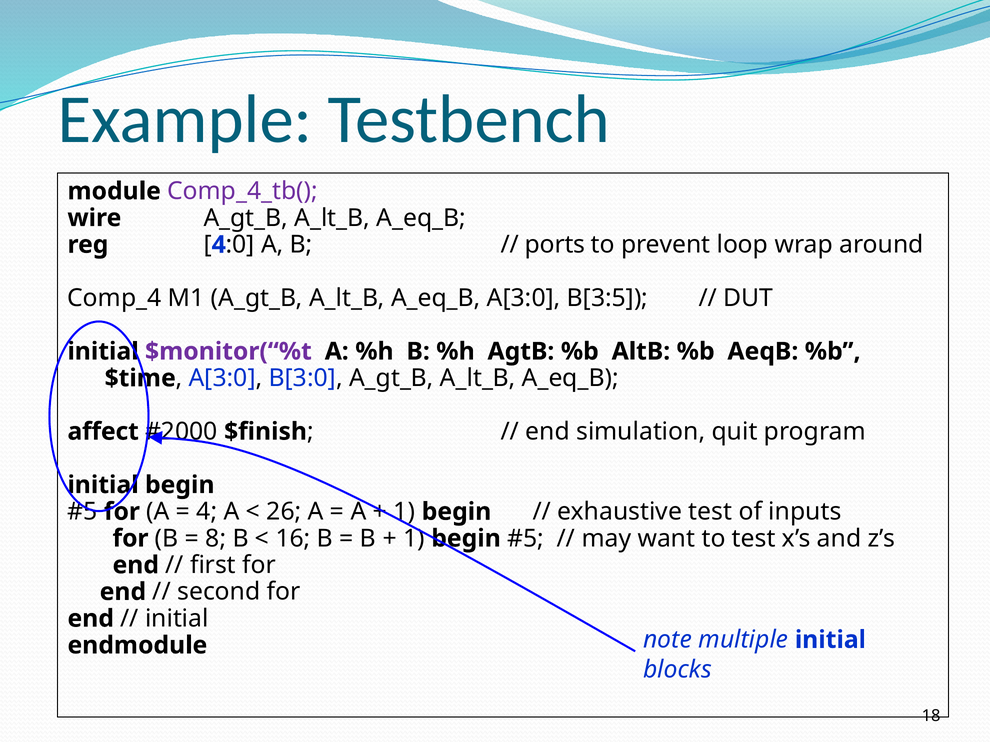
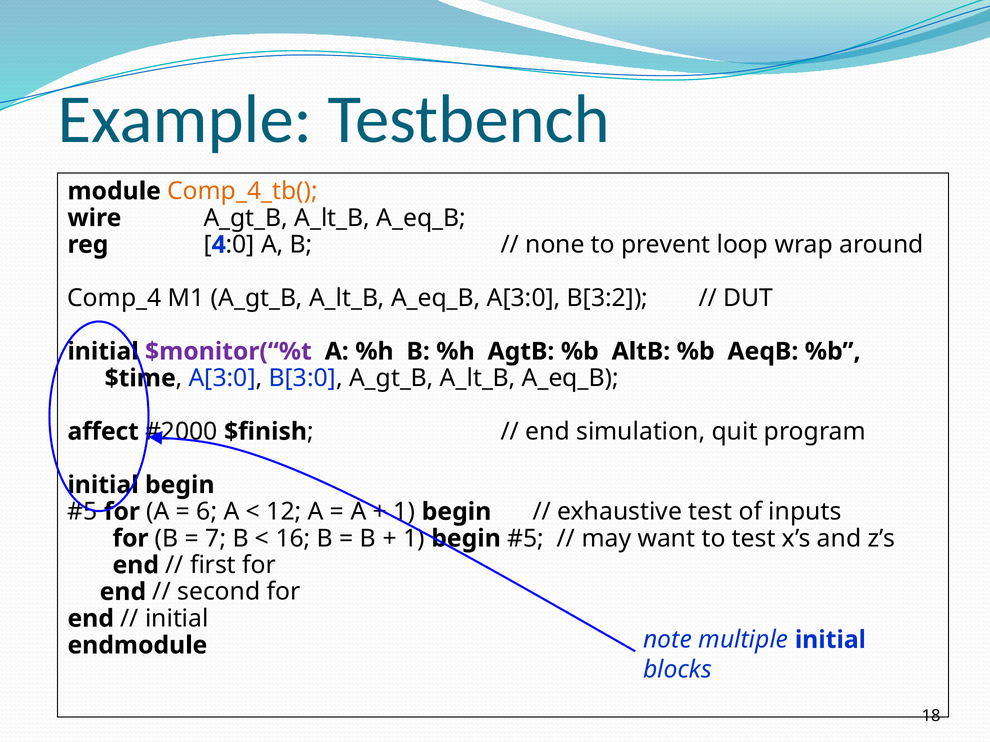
Comp_4_tb( colour: purple -> orange
ports: ports -> none
B[3:5: B[3:5 -> B[3:2
4 at (207, 512): 4 -> 6
26: 26 -> 12
8: 8 -> 7
